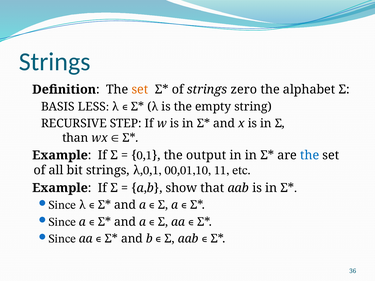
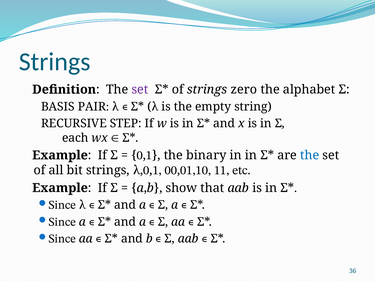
set at (140, 90) colour: orange -> purple
LESS: LESS -> PAIR
than: than -> each
output: output -> binary
